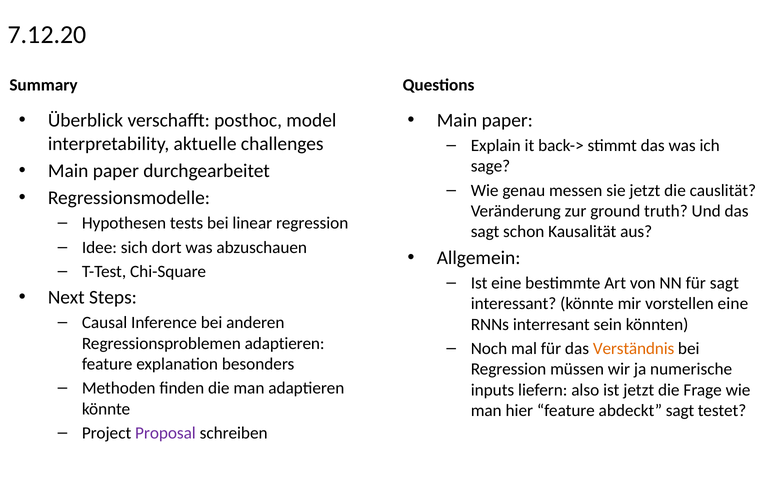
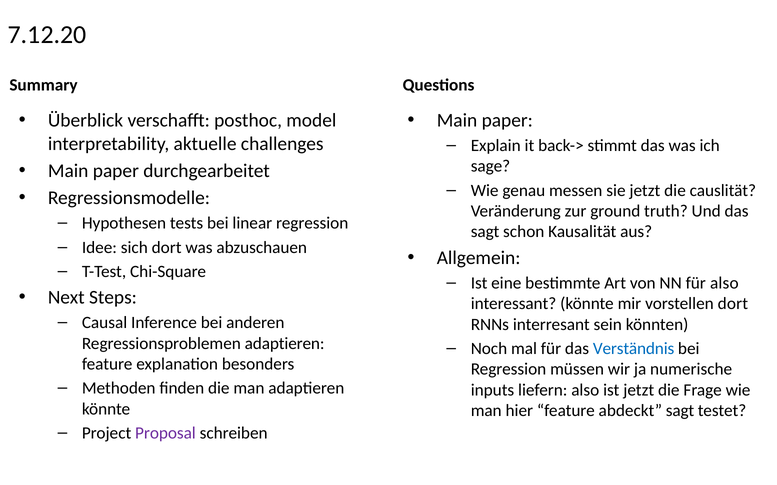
für sagt: sagt -> also
vorstellen eine: eine -> dort
Verständnis colour: orange -> blue
